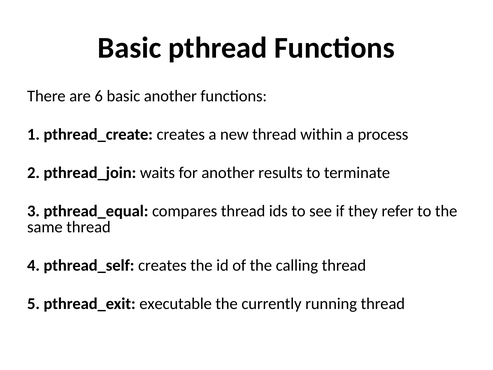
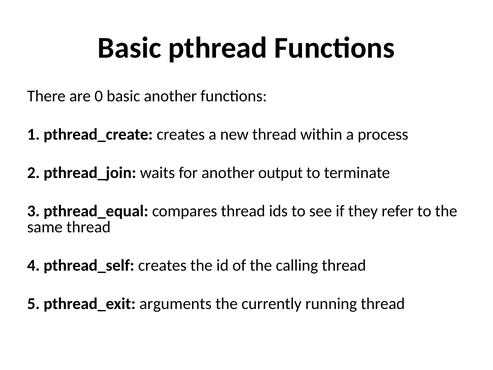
6: 6 -> 0
results: results -> output
executable: executable -> arguments
